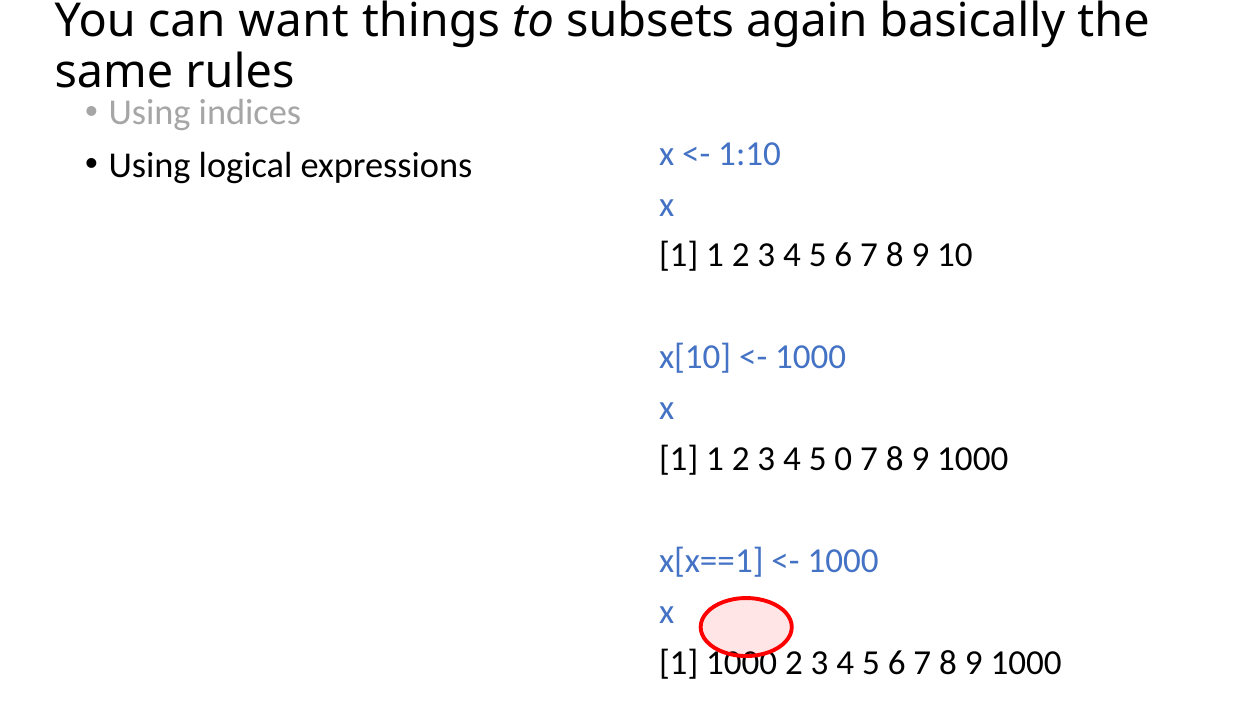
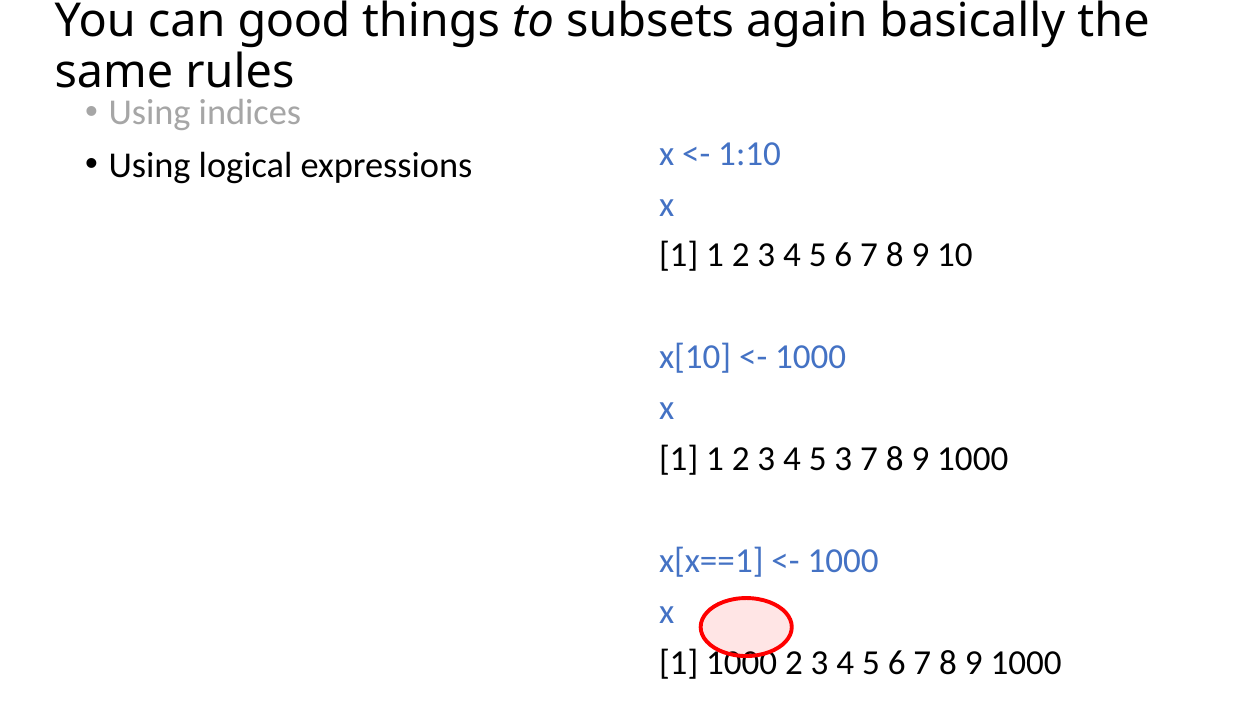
want: want -> good
5 0: 0 -> 3
